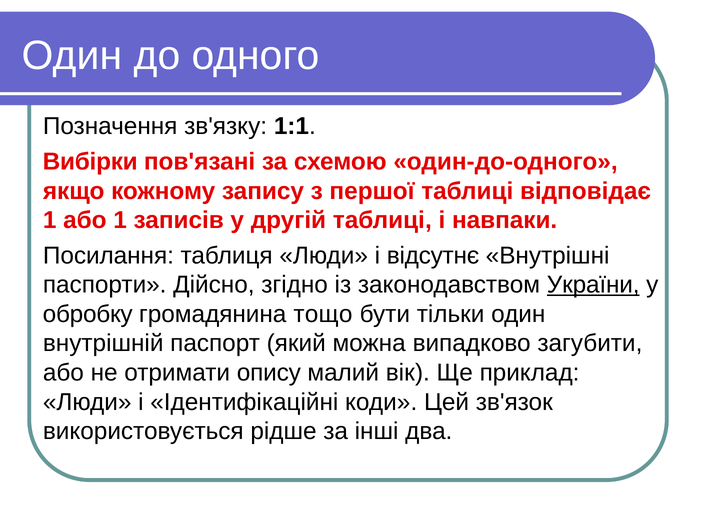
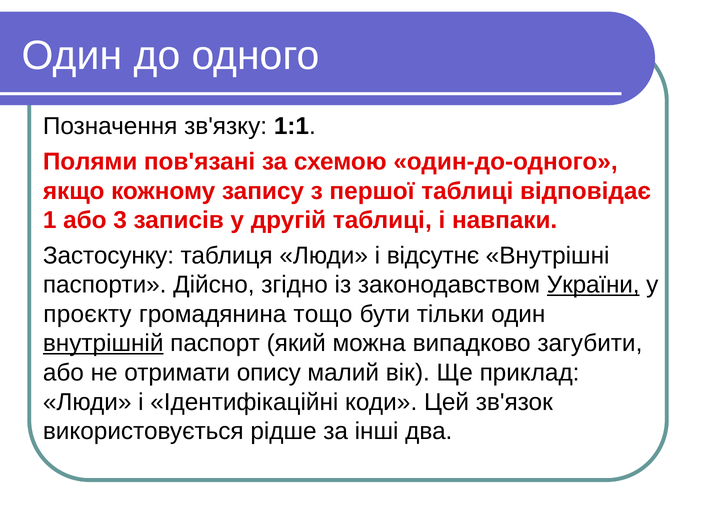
Вибірки: Вибірки -> Полями
або 1: 1 -> 3
Посилання: Посилання -> Застосунку
обробку: обробку -> проєкту
внутрішній underline: none -> present
